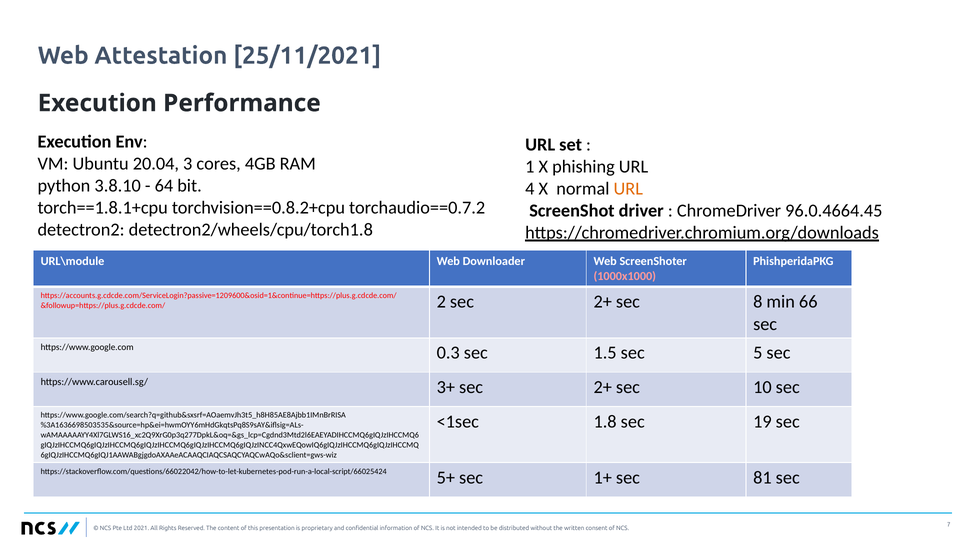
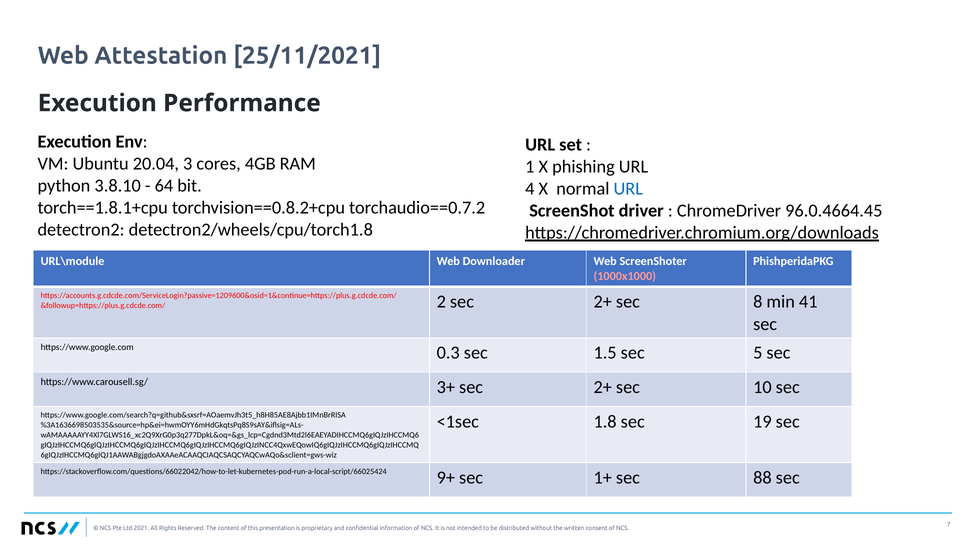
URL at (628, 189) colour: orange -> blue
66: 66 -> 41
5+: 5+ -> 9+
81: 81 -> 88
